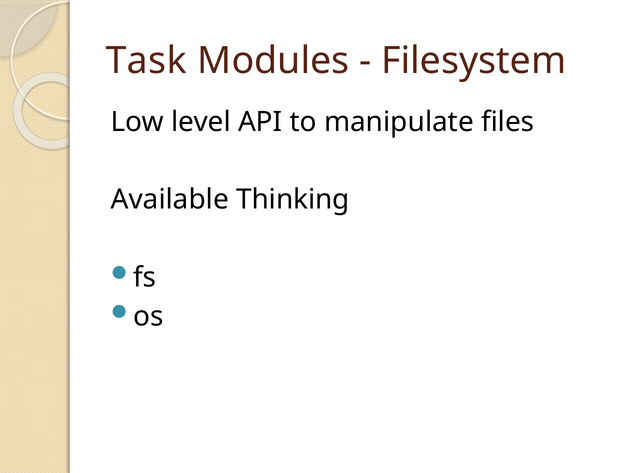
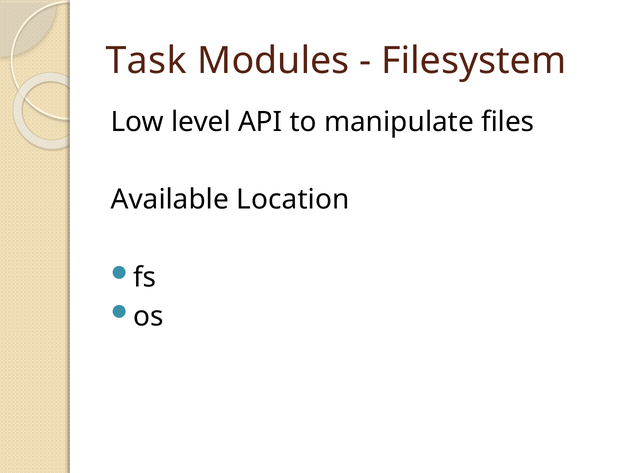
Thinking: Thinking -> Location
